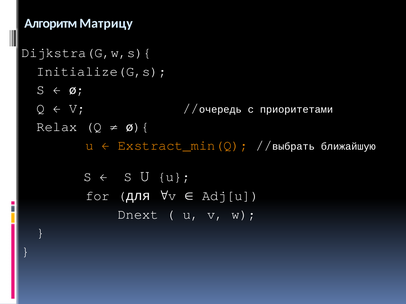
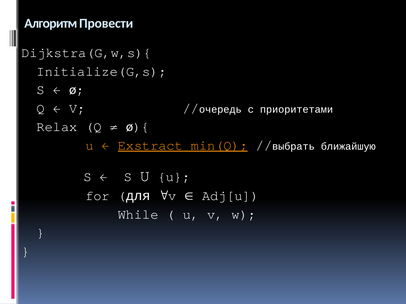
Матрицу: Матрицу -> Провести
Exstract_min(Q underline: none -> present
Dnext: Dnext -> While
